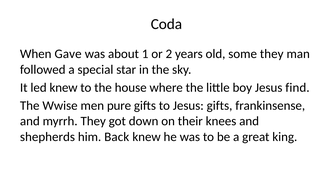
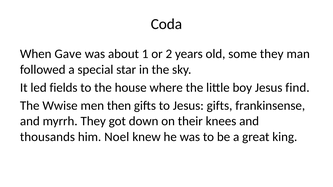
led knew: knew -> fields
pure: pure -> then
shepherds: shepherds -> thousands
Back: Back -> Noel
